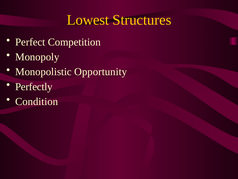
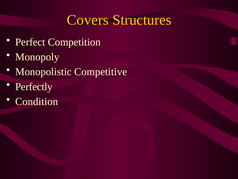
Lowest: Lowest -> Covers
Opportunity: Opportunity -> Competitive
